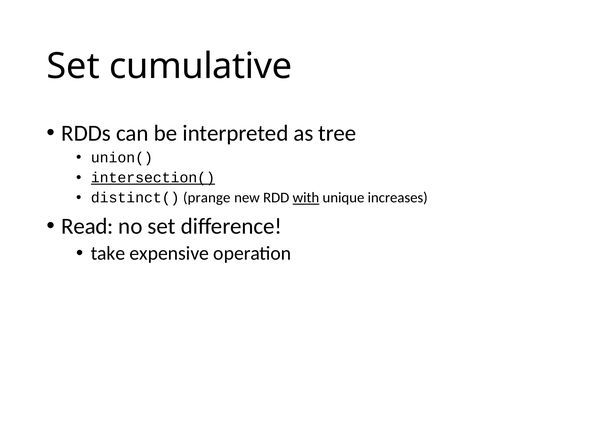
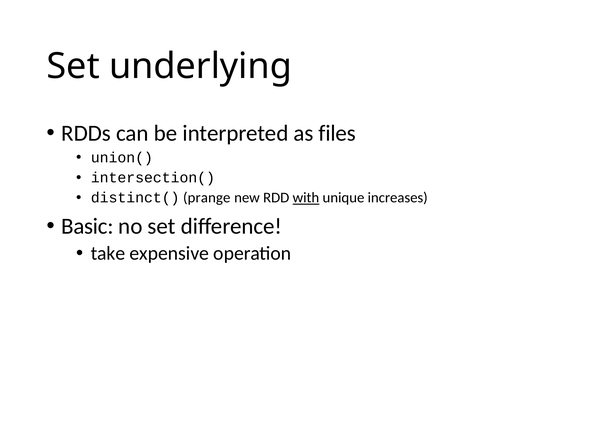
cumulative: cumulative -> underlying
tree: tree -> files
intersection( underline: present -> none
Read: Read -> Basic
